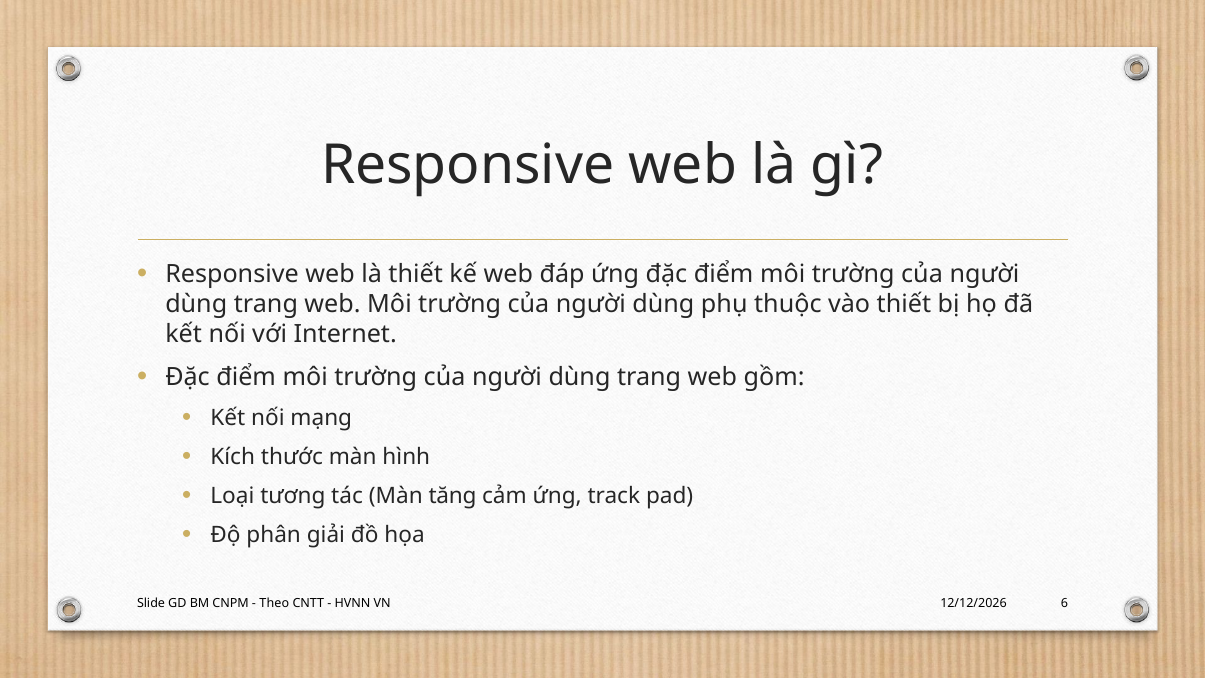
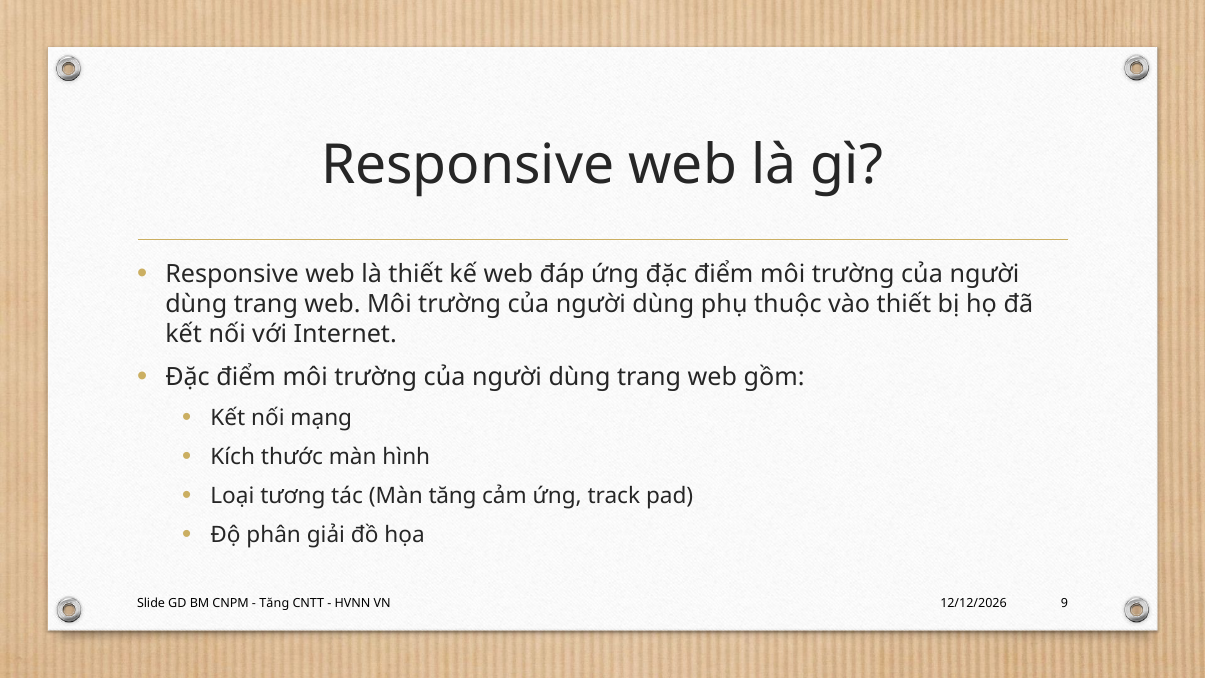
Theo at (274, 604): Theo -> Tăng
6: 6 -> 9
